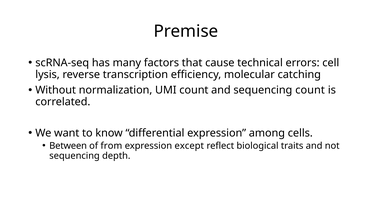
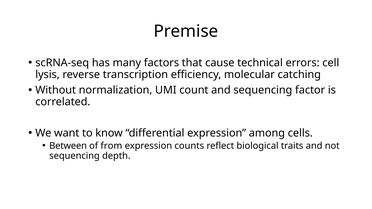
sequencing count: count -> factor
except: except -> counts
